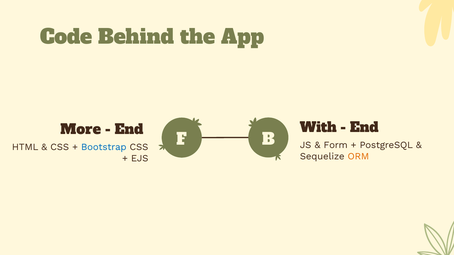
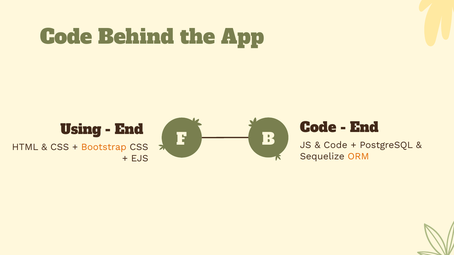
With at (318, 128): With -> Code
More: More -> Using
Form at (336, 145): Form -> Code
Bootstrap colour: blue -> orange
